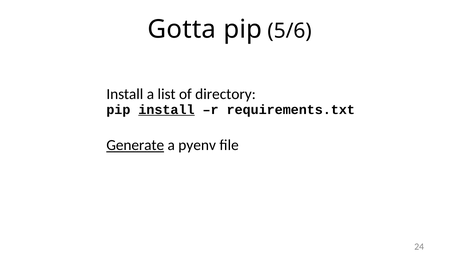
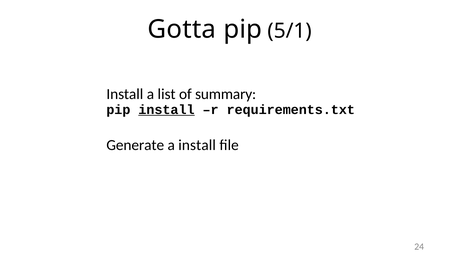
5/6: 5/6 -> 5/1
directory: directory -> summary
Generate underline: present -> none
a pyenv: pyenv -> install
